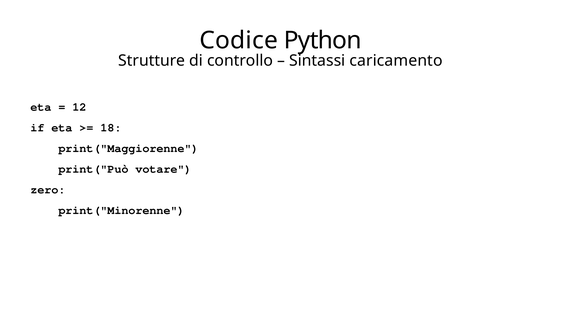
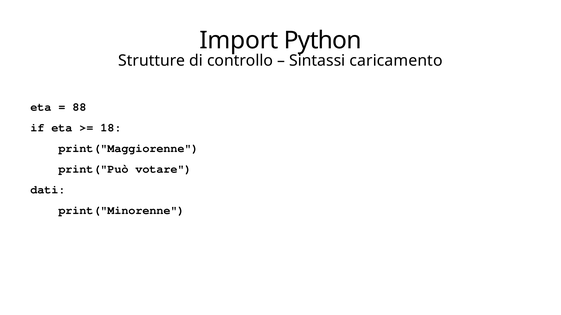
Codice: Codice -> Import
12: 12 -> 88
zero: zero -> dati
